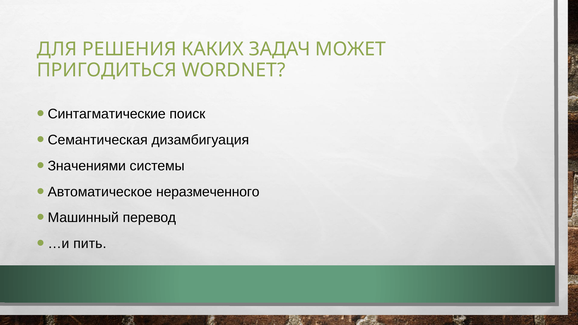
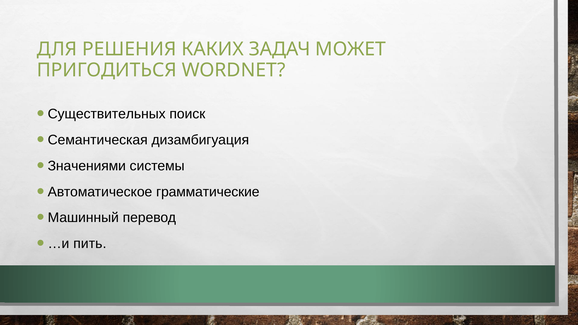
Синтагматические: Синтагматические -> Существительных
неразмеченного: неразмеченного -> грамматические
